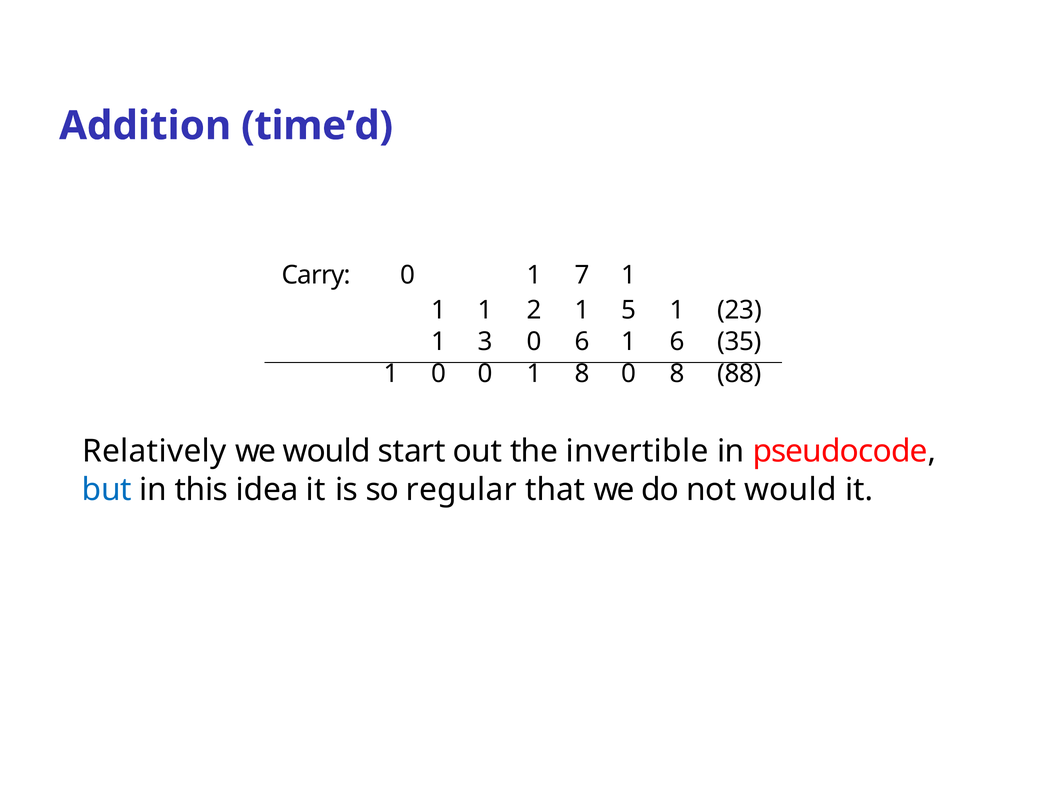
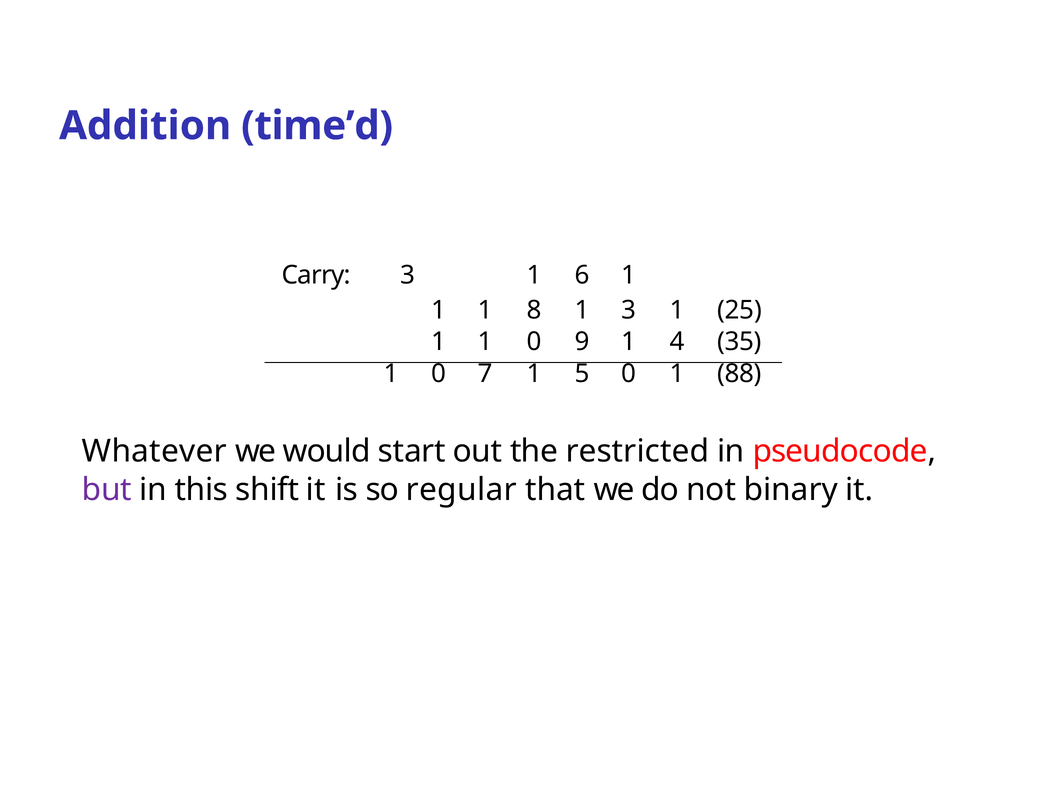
Carry 0: 0 -> 3
7: 7 -> 6
2: 2 -> 8
1 5: 5 -> 3
23: 23 -> 25
3 at (485, 342): 3 -> 1
0 6: 6 -> 9
1 6: 6 -> 4
0 0: 0 -> 7
1 8: 8 -> 5
0 8: 8 -> 1
Relatively: Relatively -> Whatever
invertible: invertible -> restricted
but colour: blue -> purple
idea: idea -> shift
not would: would -> binary
